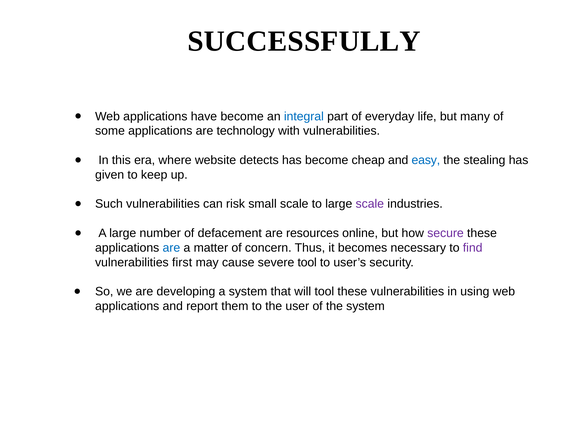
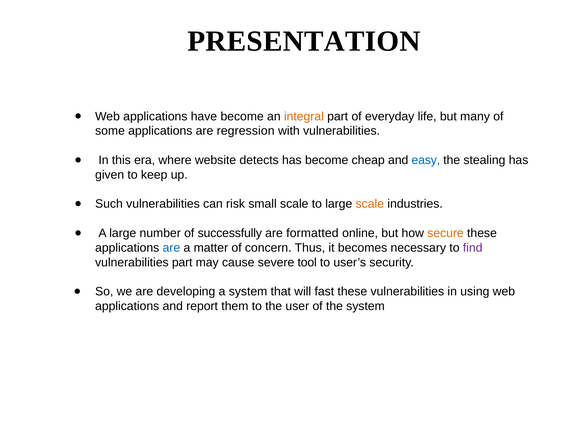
SUCCESSFULLY: SUCCESSFULLY -> PRESENTATION
integral colour: blue -> orange
technology: technology -> regression
scale at (370, 204) colour: purple -> orange
defacement: defacement -> successfully
resources: resources -> formatted
secure colour: purple -> orange
vulnerabilities first: first -> part
will tool: tool -> fast
